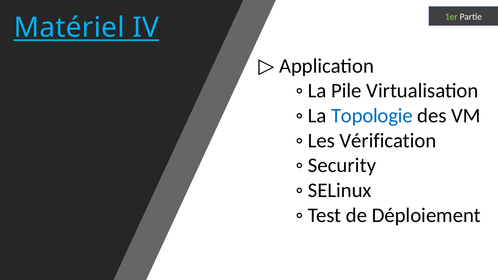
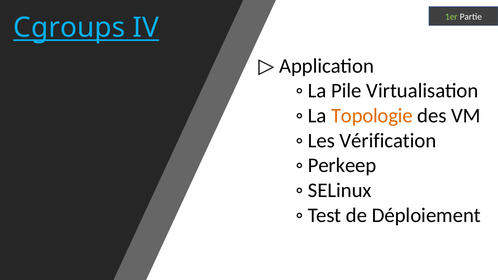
Matériel: Matériel -> Cgroups
Topologie colour: blue -> orange
Security: Security -> Perkeep
